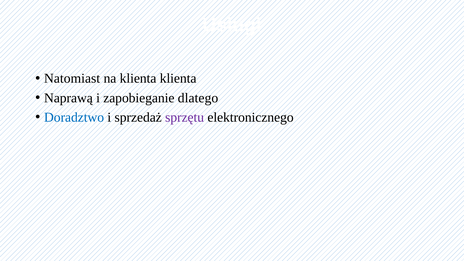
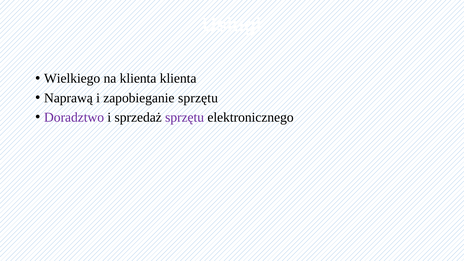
Natomiast: Natomiast -> Wielkiego
zapobieganie dlatego: dlatego -> sprzętu
Doradztwo colour: blue -> purple
